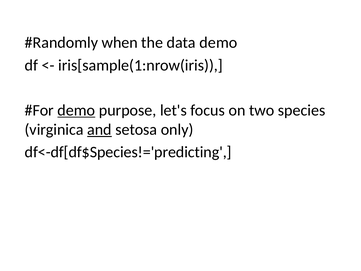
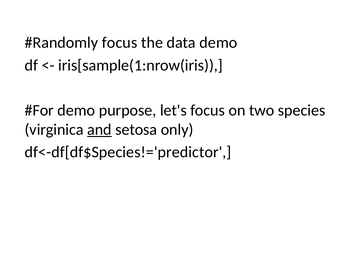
when at (120, 43): when -> focus
demo at (76, 110) underline: present -> none
df<-df[df$Species!='predicting: df<-df[df$Species!='predicting -> df<-df[df$Species!='predictor
